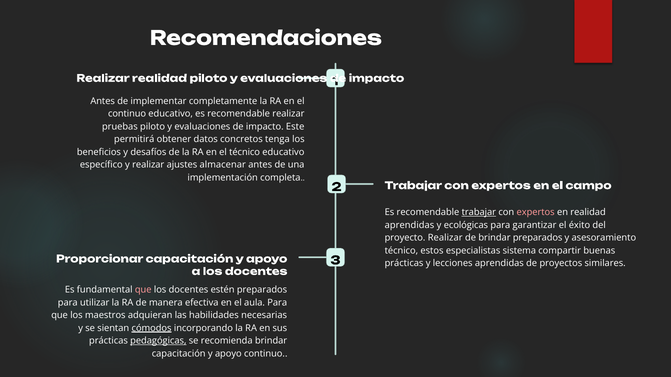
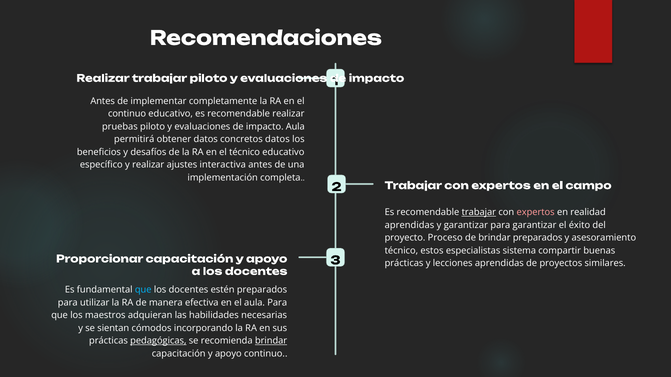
Realizar realidad: realidad -> trabajar
impacto Este: Este -> Aula
concretos tenga: tenga -> datos
almacenar: almacenar -> interactiva
y ecológicas: ecológicas -> garantizar
proyecto Realizar: Realizar -> Proceso
que at (143, 290) colour: pink -> light blue
cómodos underline: present -> none
brindar at (271, 341) underline: none -> present
